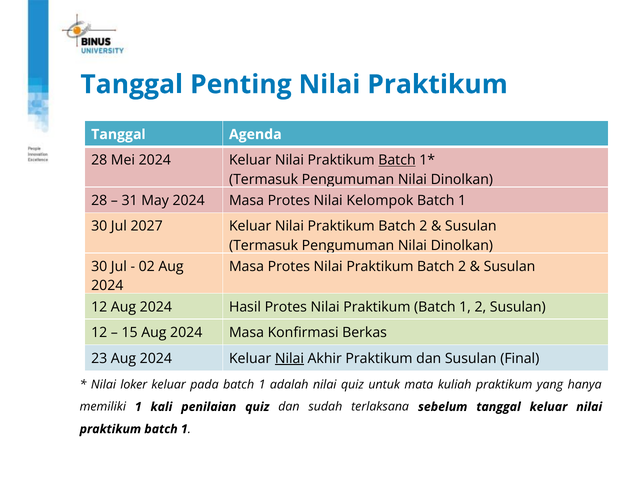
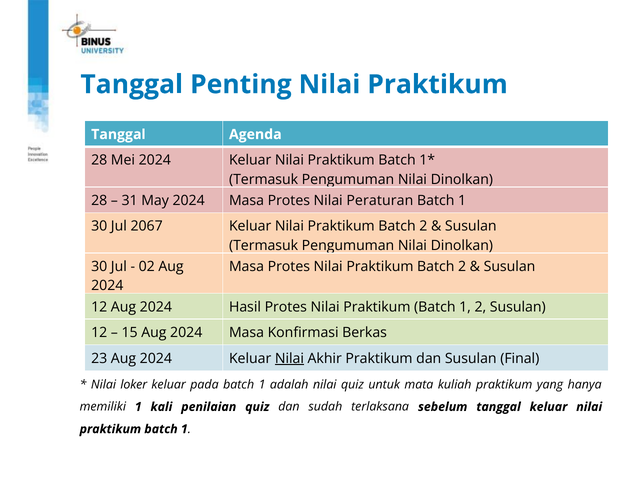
Batch at (397, 160) underline: present -> none
Kelompok: Kelompok -> Peraturan
2027: 2027 -> 2067
